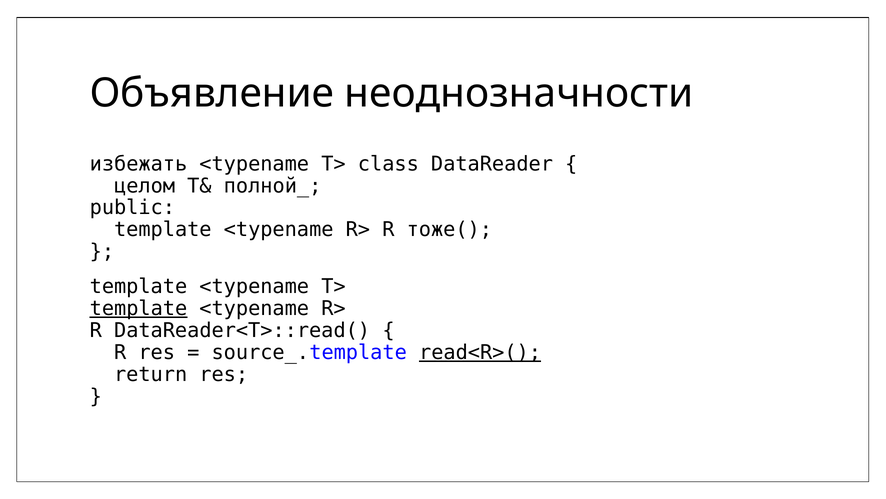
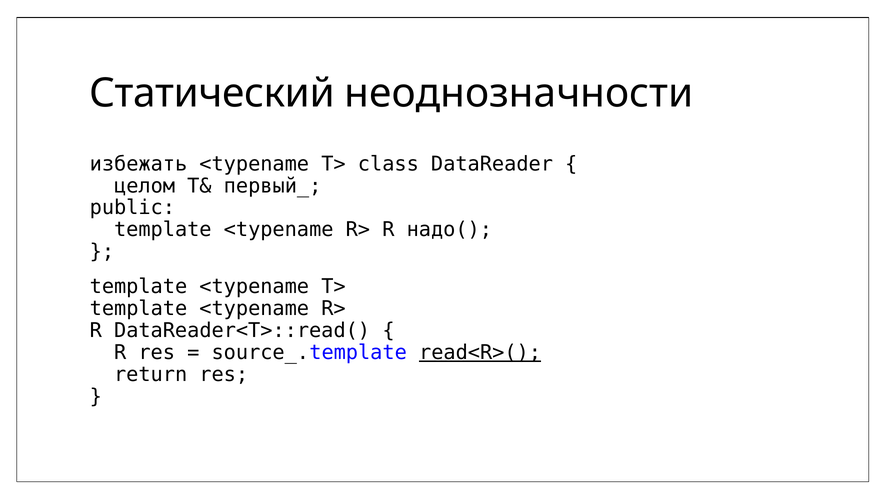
Объявление: Объявление -> Статический
полной_: полной_ -> первый_
тоже(: тоже( -> надо(
template at (138, 308) underline: present -> none
